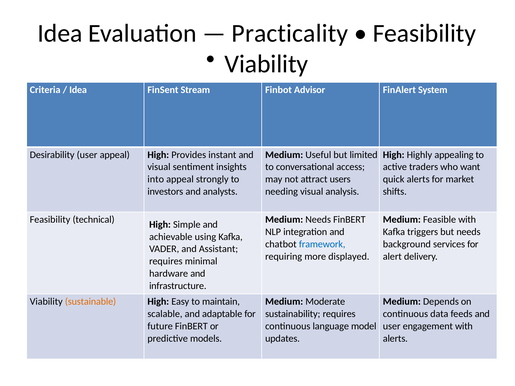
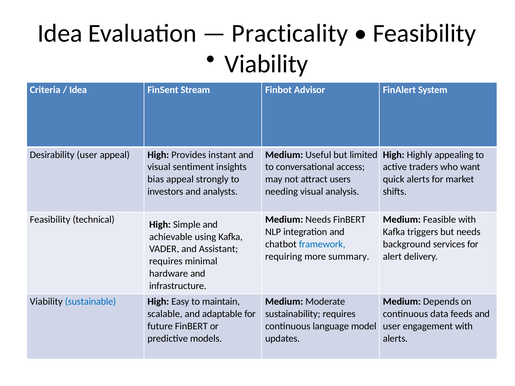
into: into -> bias
displayed: displayed -> summary
sustainable colour: orange -> blue
